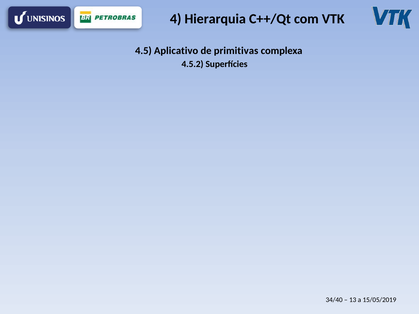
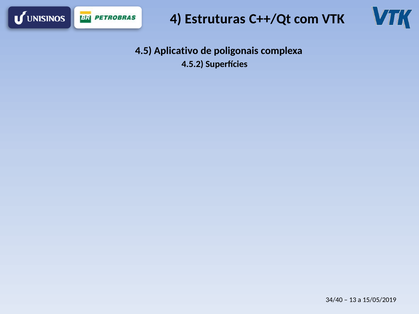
Hierarquia: Hierarquia -> Estruturas
primitivas: primitivas -> poligonais
